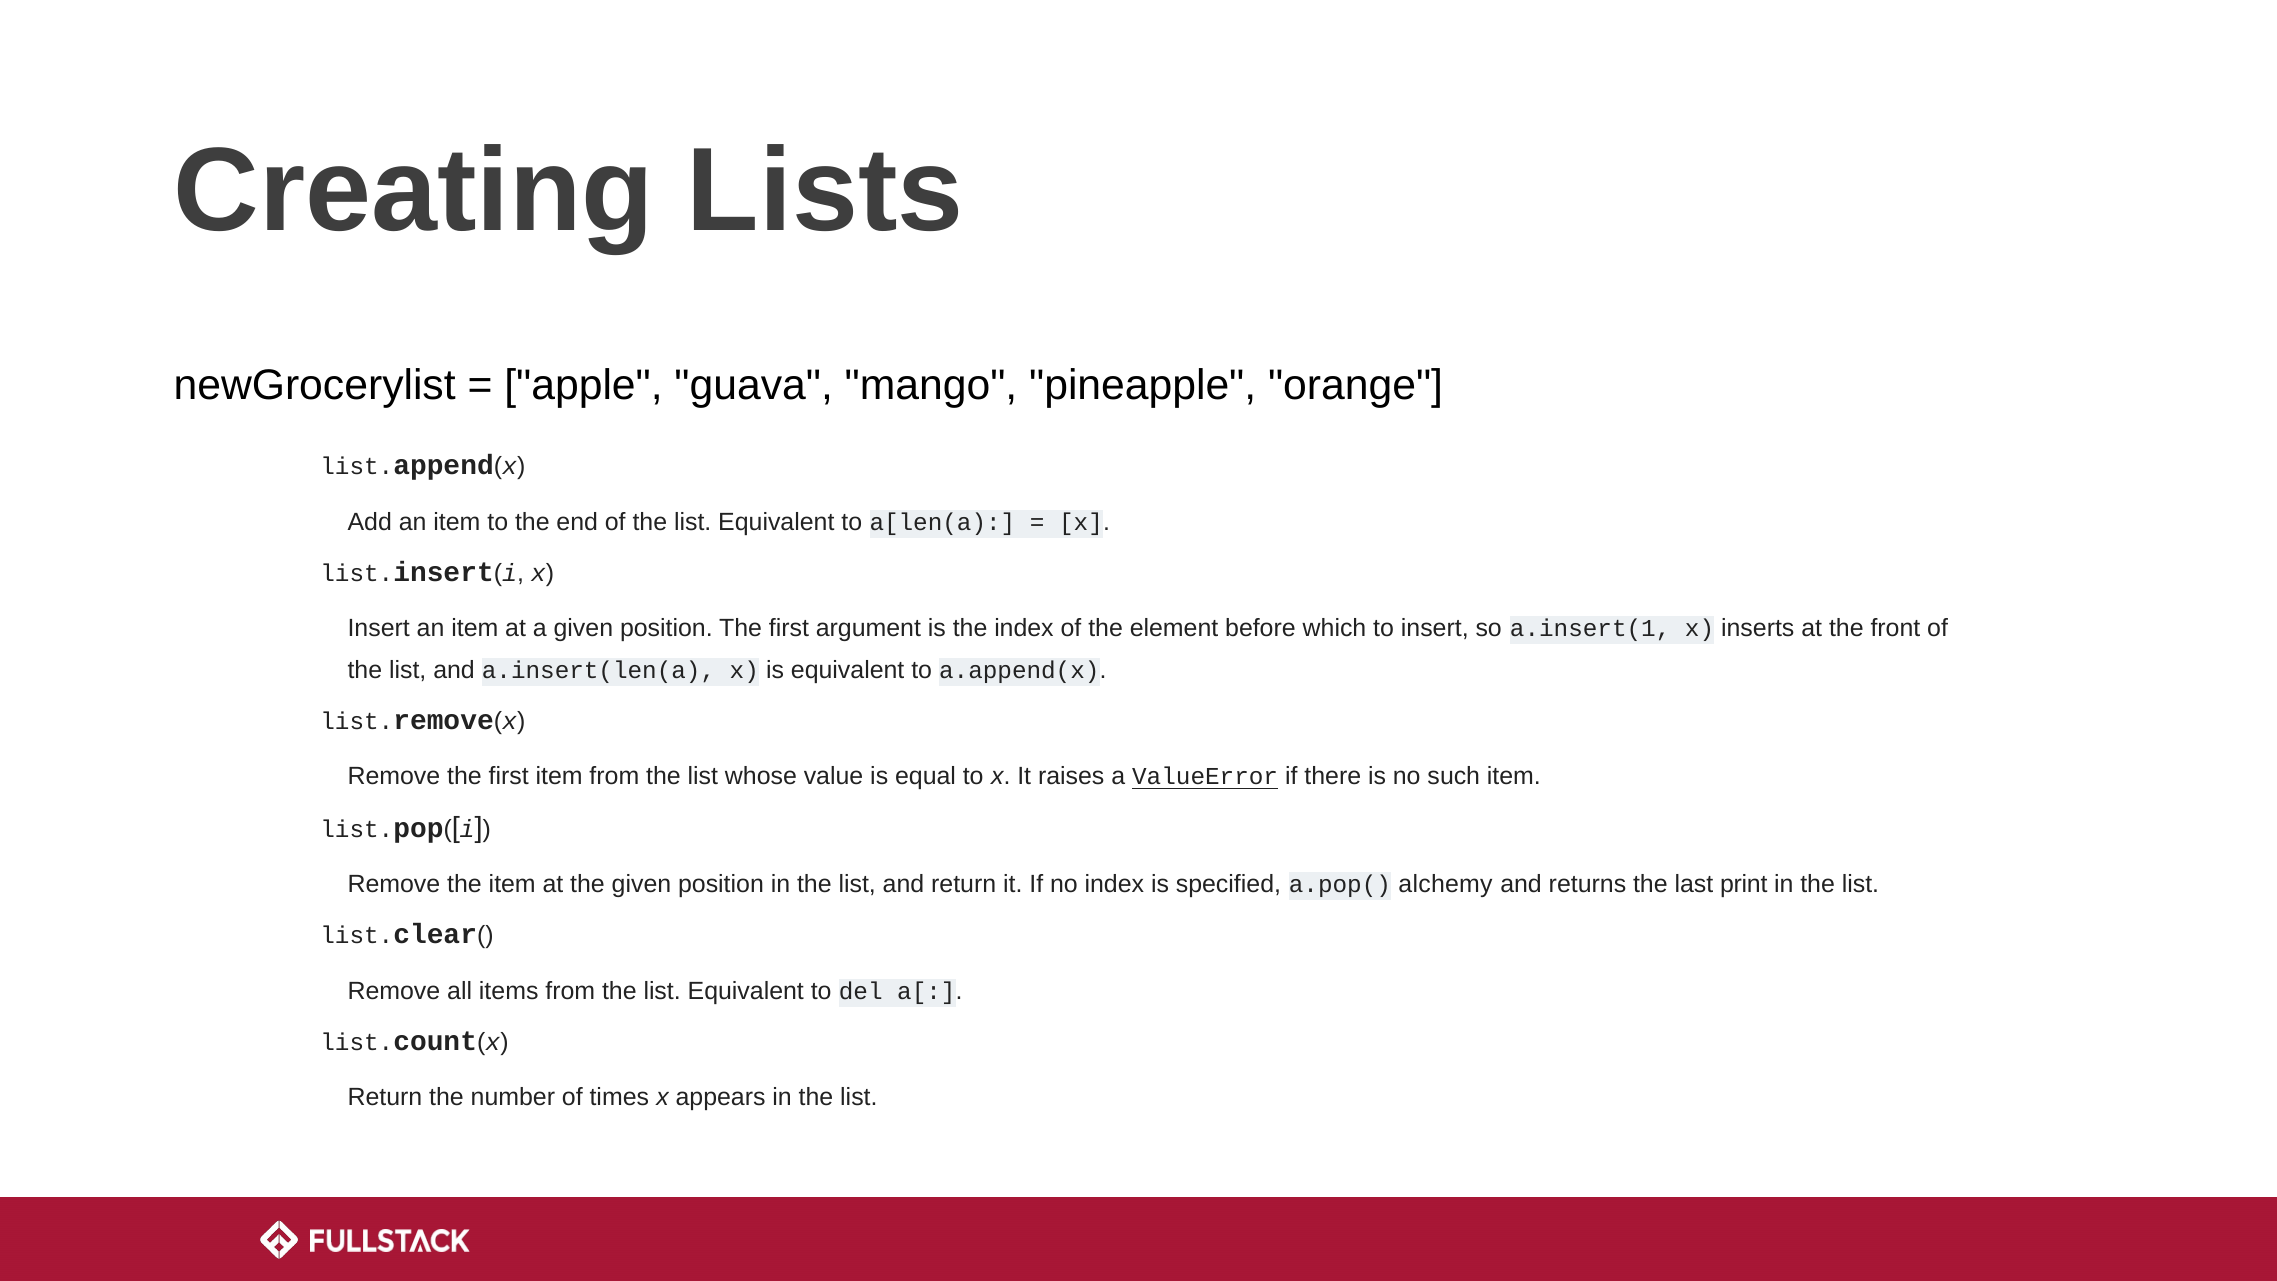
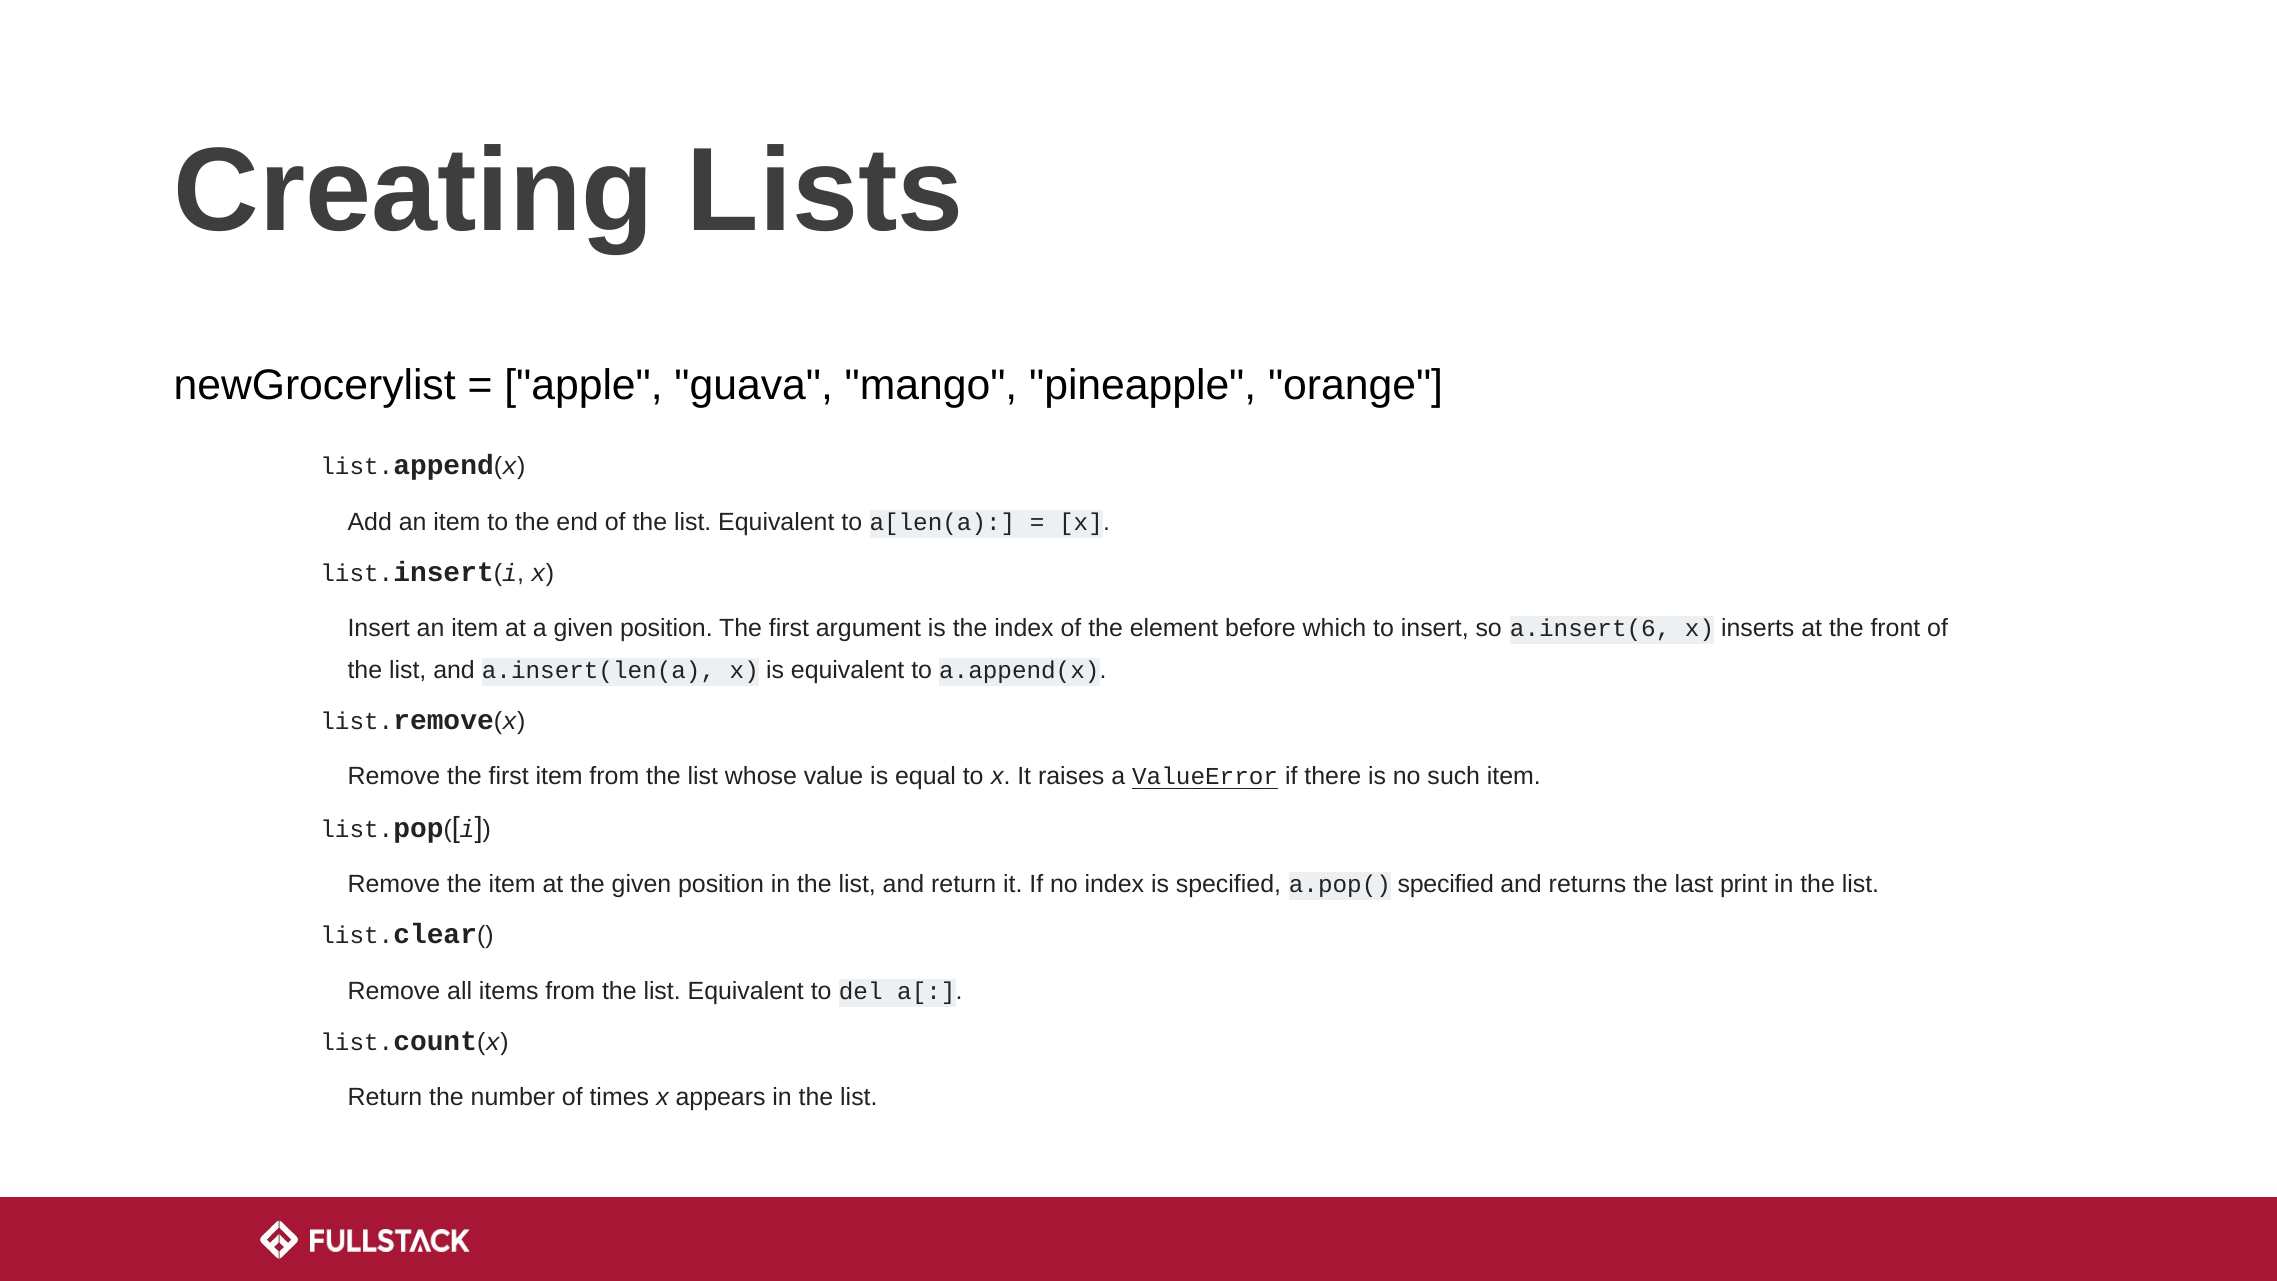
a.insert(1: a.insert(1 -> a.insert(6
a.pop( alchemy: alchemy -> specified
